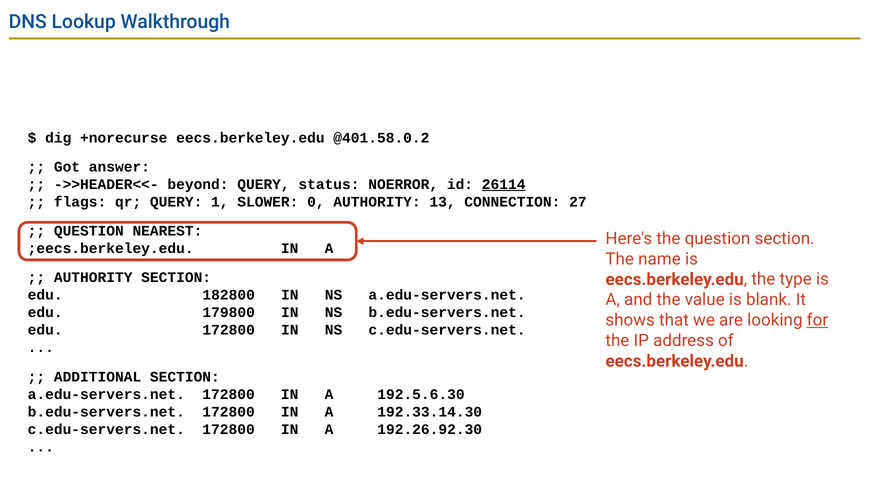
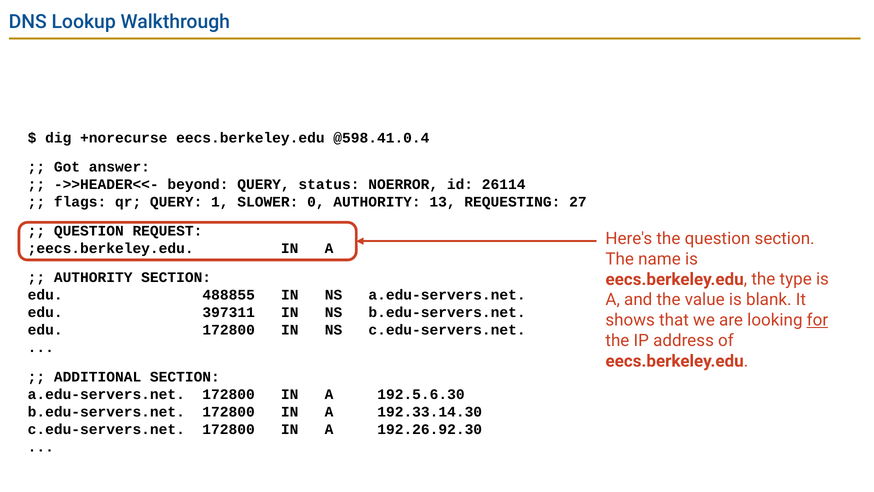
@401.58.0.2: @401.58.0.2 -> @598.41.0.4
26114 underline: present -> none
CONNECTION: CONNECTION -> REQUESTING
NEAREST: NEAREST -> REQUEST
182800: 182800 -> 488855
179800: 179800 -> 397311
